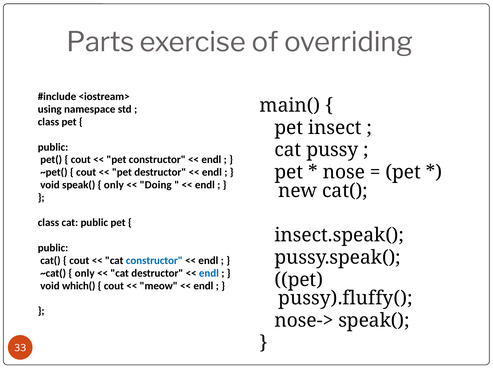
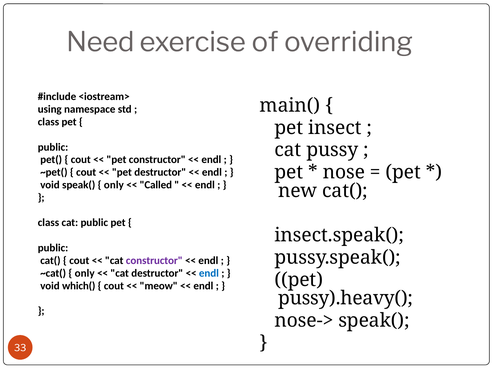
Parts: Parts -> Need
Doing: Doing -> Called
constructor at (154, 260) colour: blue -> purple
pussy).fluffy(: pussy).fluffy( -> pussy).heavy(
